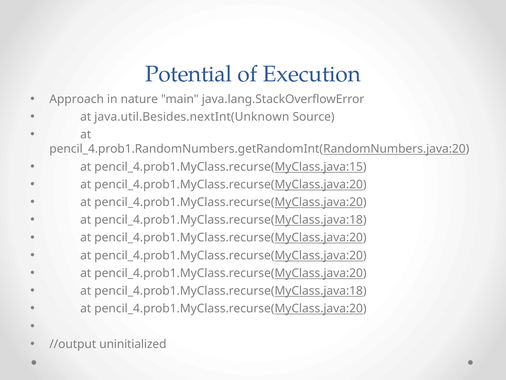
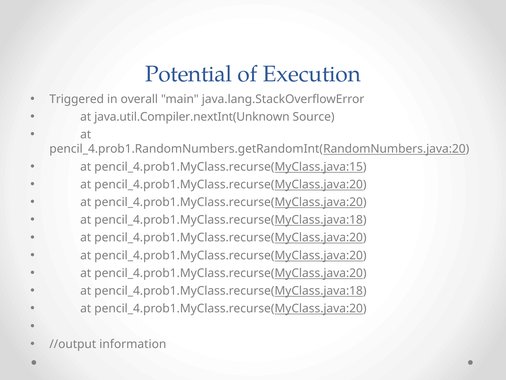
Approach: Approach -> Triggered
nature: nature -> overall
java.util.Besides.nextInt(Unknown: java.util.Besides.nextInt(Unknown -> java.util.Compiler.nextInt(Unknown
uninitialized: uninitialized -> information
